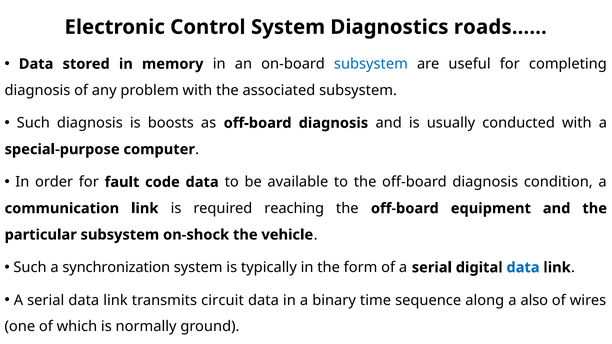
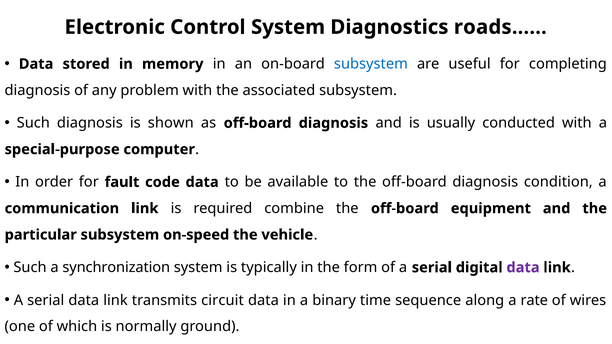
boosts: boosts -> shown
reaching: reaching -> combine
on-shock: on-shock -> on-speed
data at (523, 268) colour: blue -> purple
also: also -> rate
